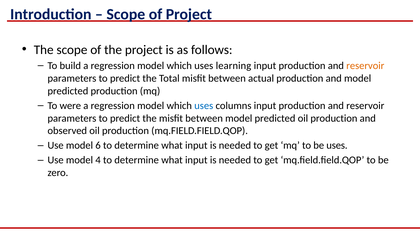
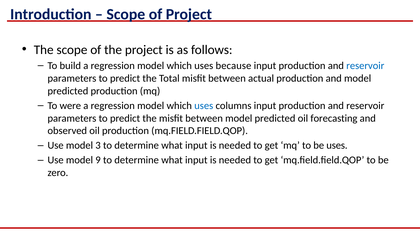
learning: learning -> because
reservoir at (365, 66) colour: orange -> blue
predicted oil production: production -> forecasting
6: 6 -> 3
4: 4 -> 9
